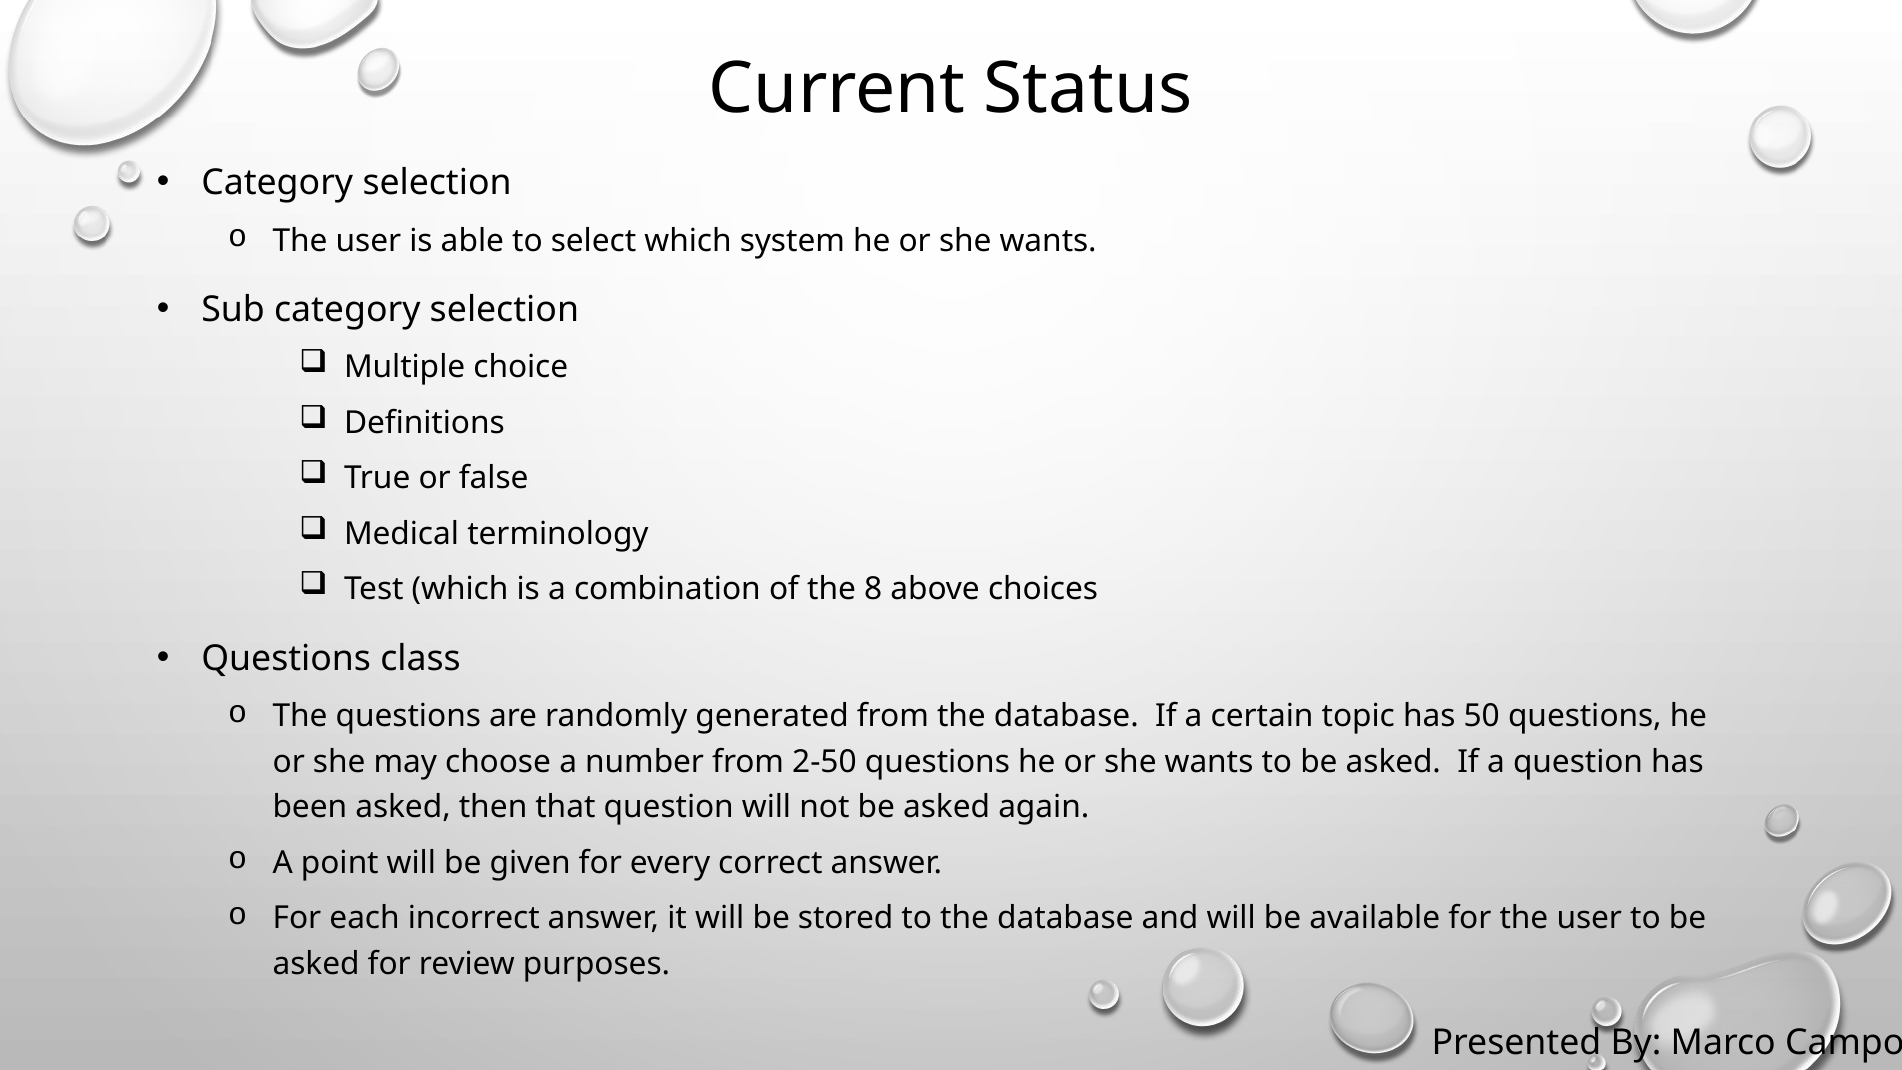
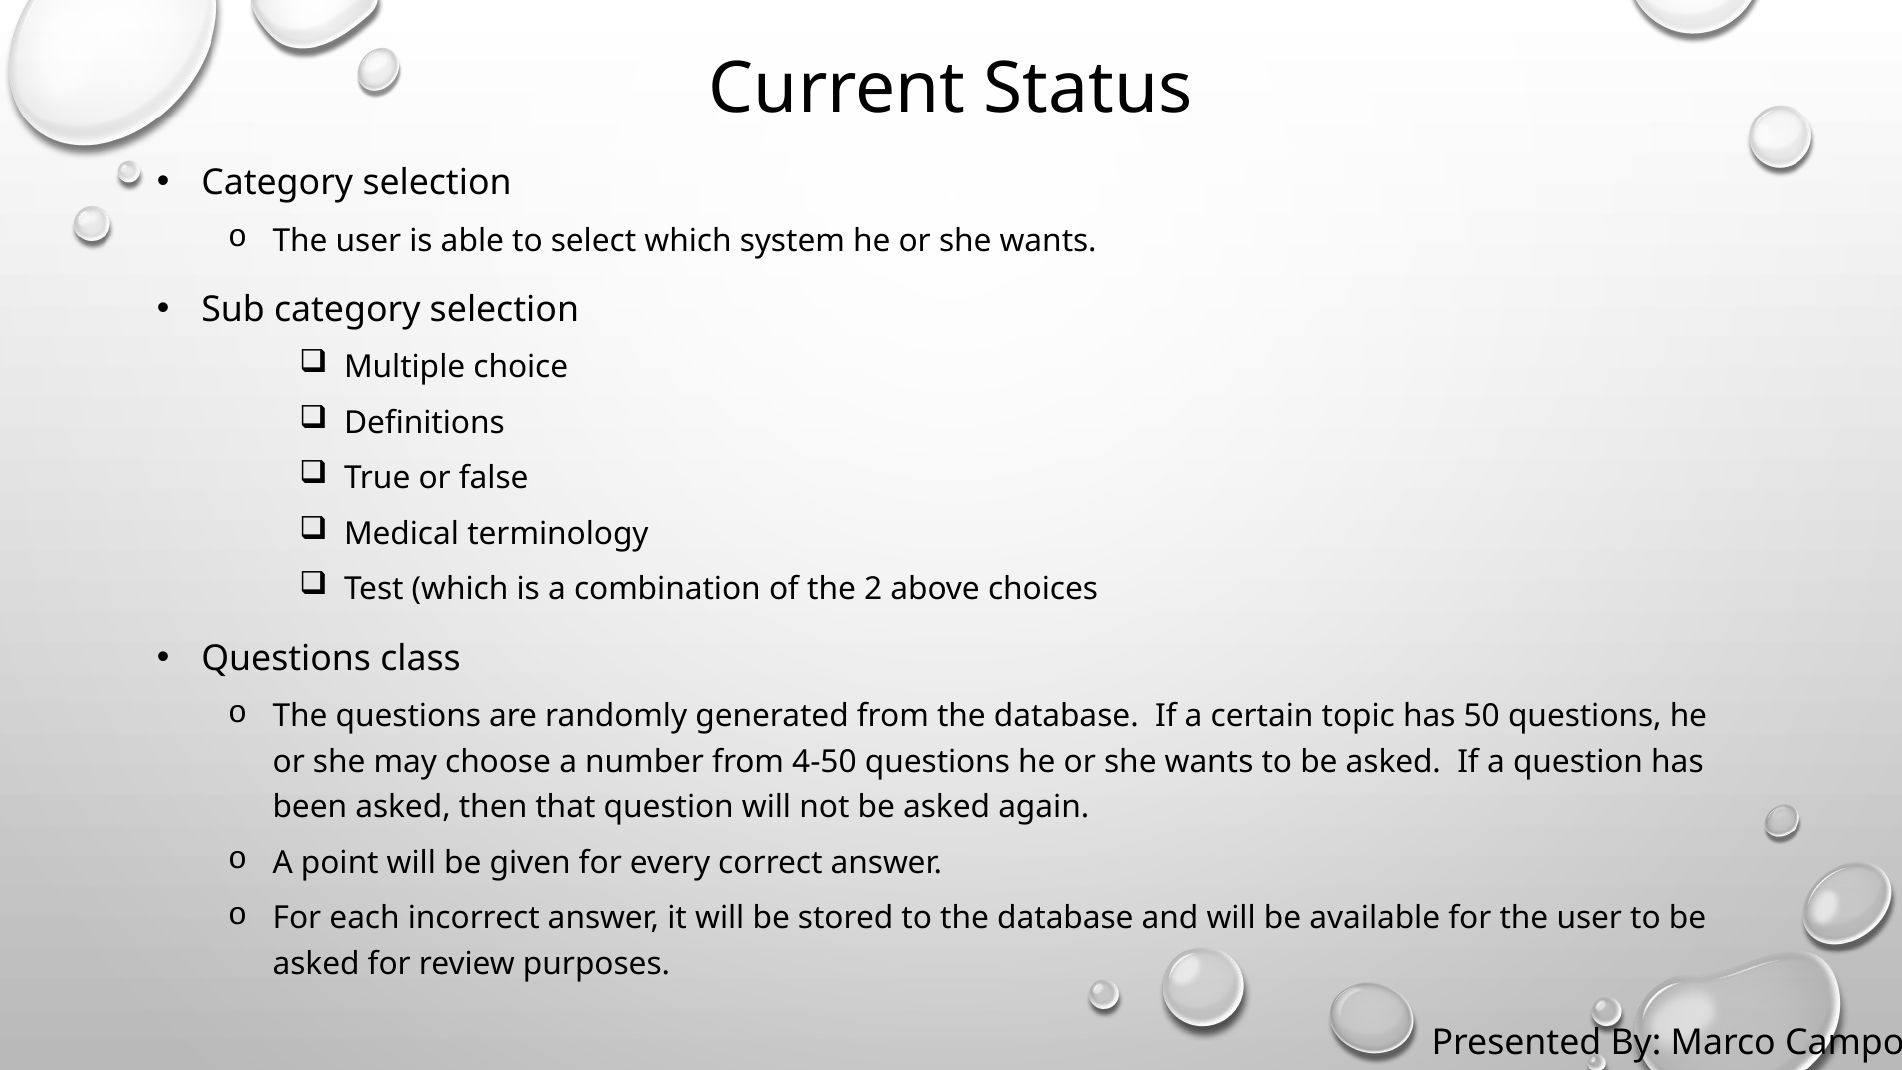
8: 8 -> 2
2-50: 2-50 -> 4-50
